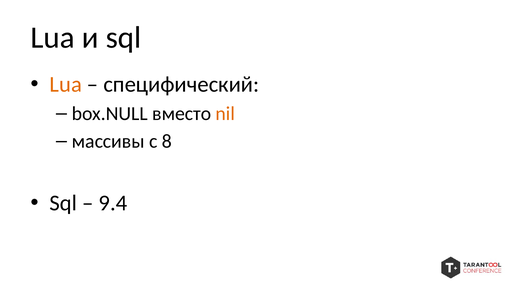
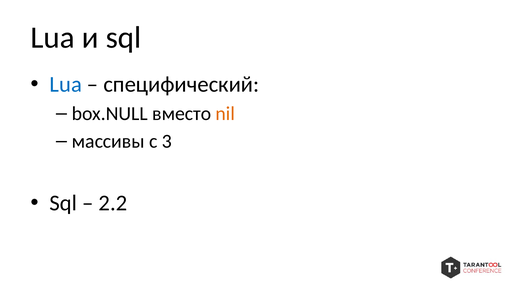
Lua at (66, 85) colour: orange -> blue
8: 8 -> 3
9.4: 9.4 -> 2.2
